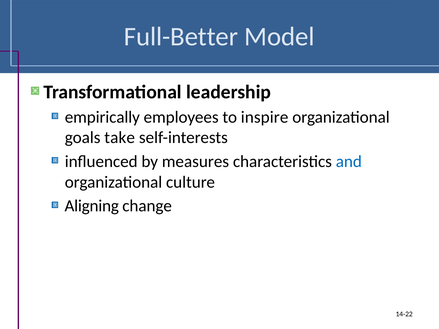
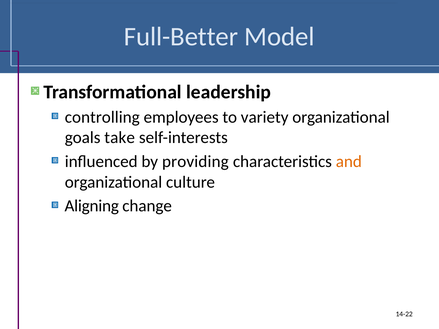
empirically: empirically -> controlling
inspire: inspire -> variety
measures: measures -> providing
and colour: blue -> orange
